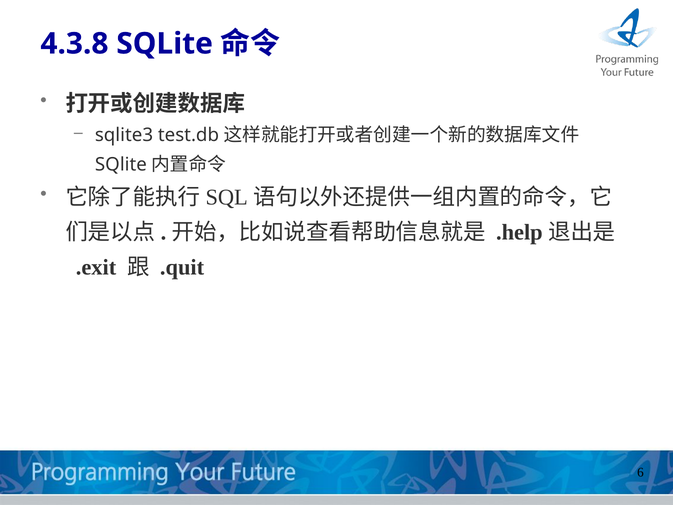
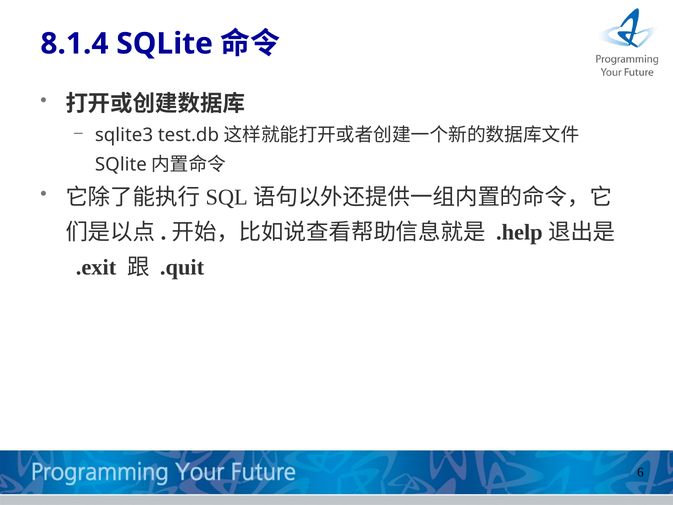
4.3.8: 4.3.8 -> 8.1.4
